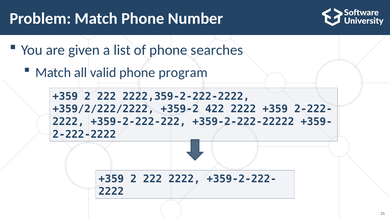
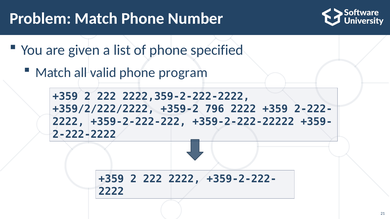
searches: searches -> specified
422: 422 -> 796
